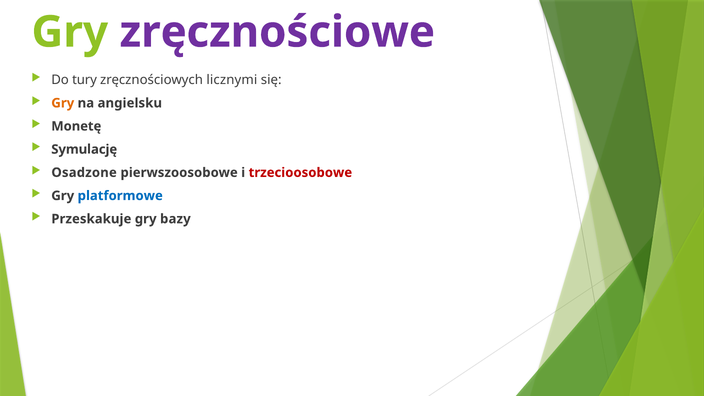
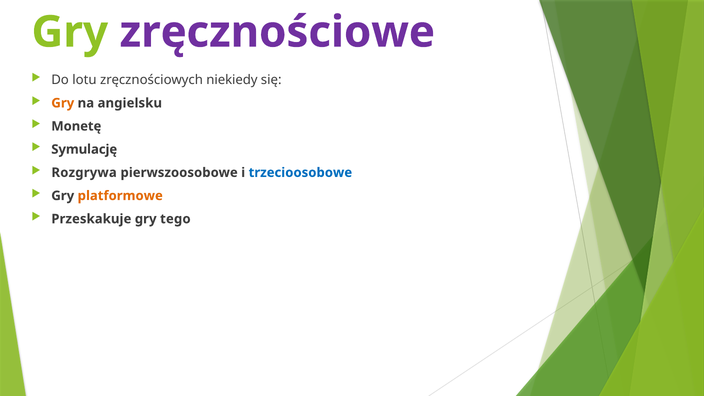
tury: tury -> lotu
licznymi: licznymi -> niekiedy
Osadzone: Osadzone -> Rozgrywa
trzecioosobowe colour: red -> blue
platformowe colour: blue -> orange
bazy: bazy -> tego
